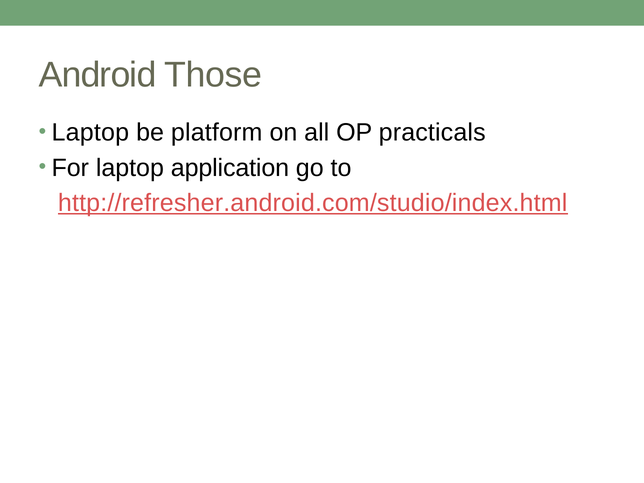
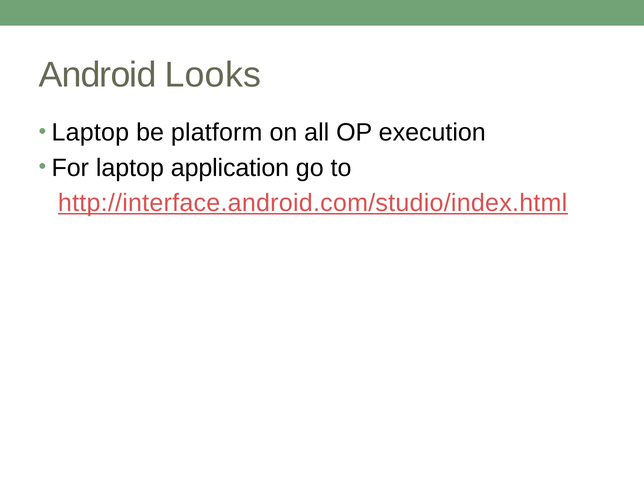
Those: Those -> Looks
practicals: practicals -> execution
http://refresher.android.com/studio/index.html: http://refresher.android.com/studio/index.html -> http://interface.android.com/studio/index.html
